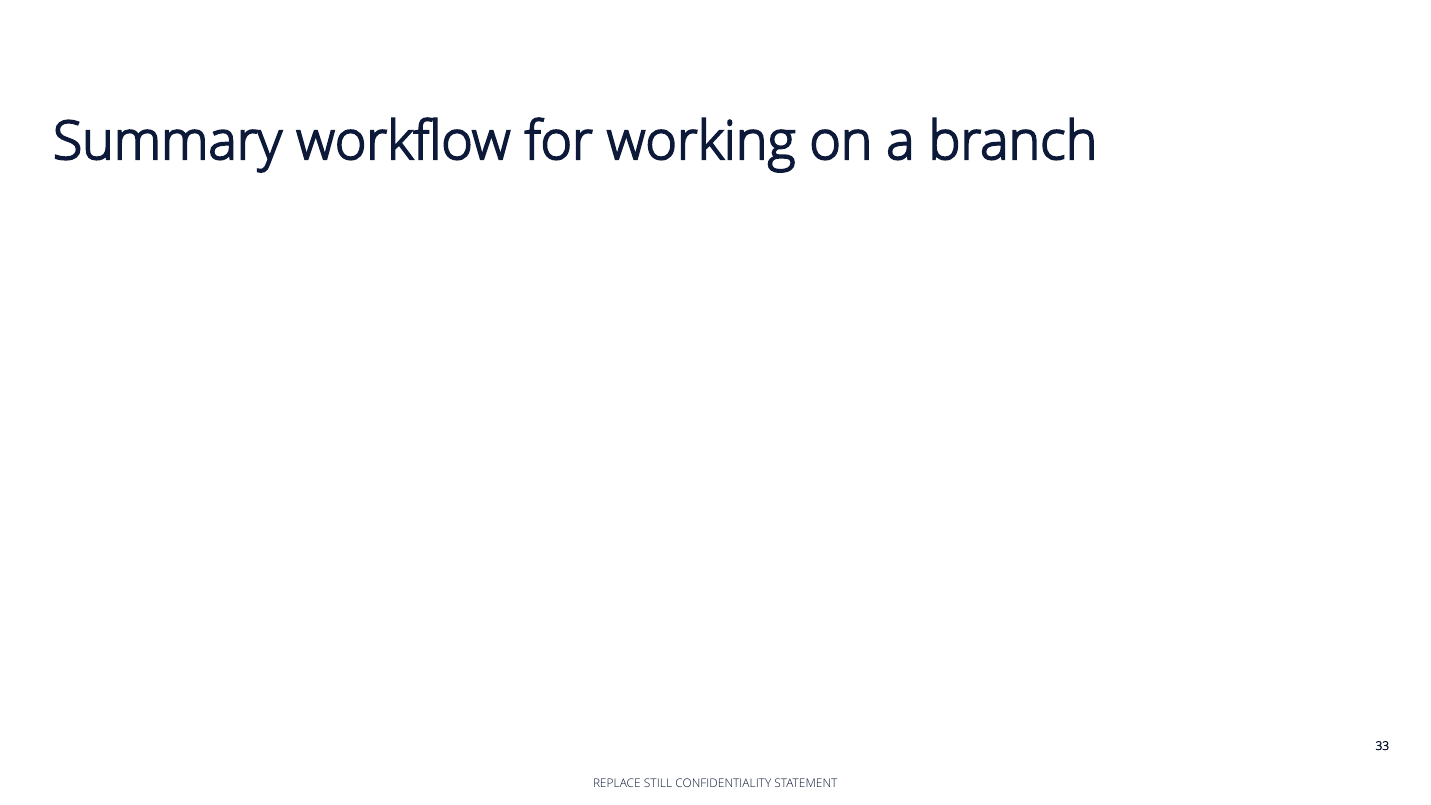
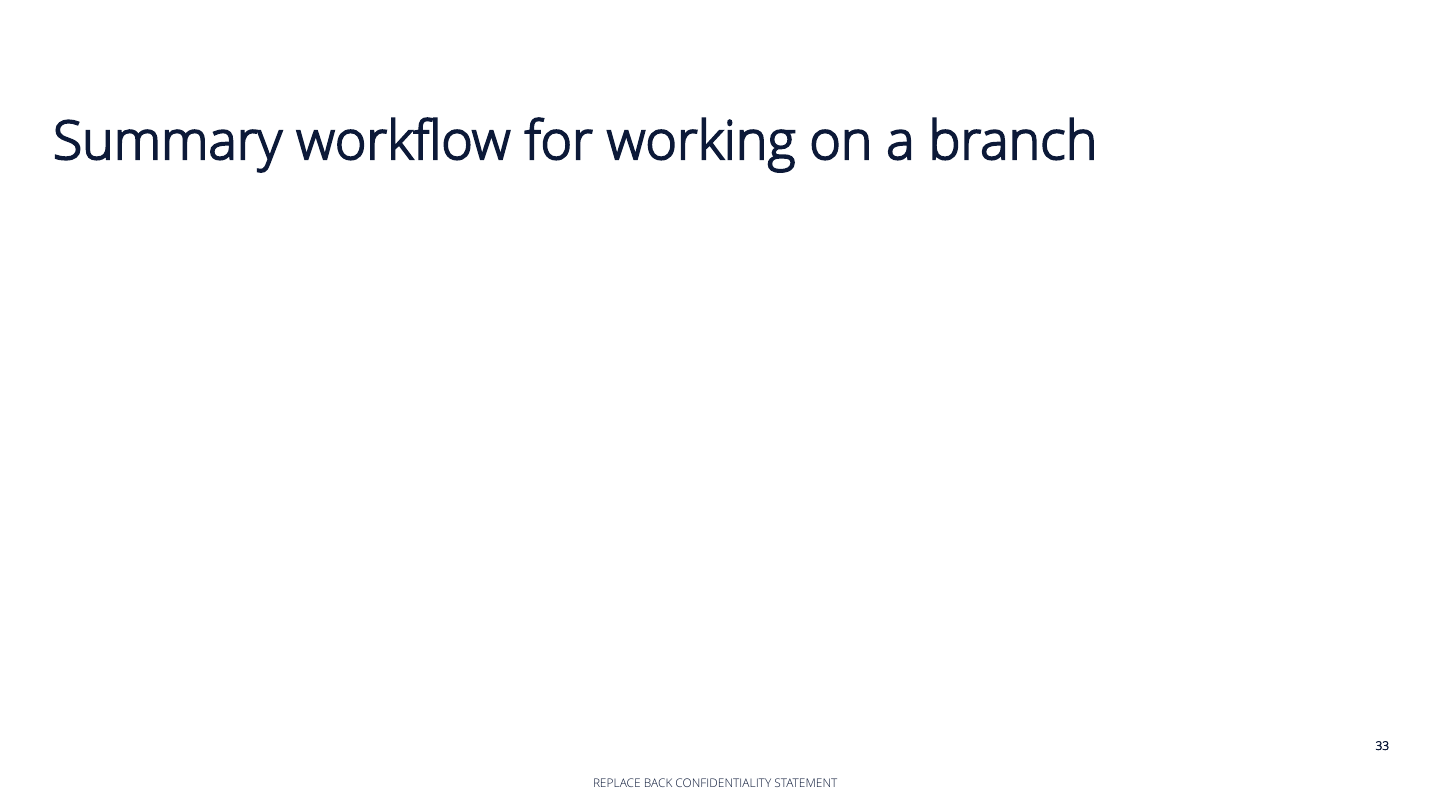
STILL: STILL -> BACK
